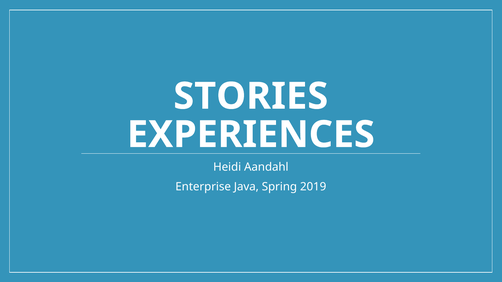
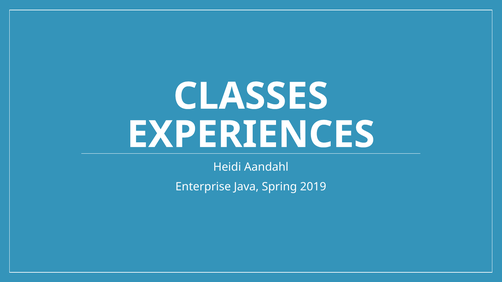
STORIES: STORIES -> CLASSES
